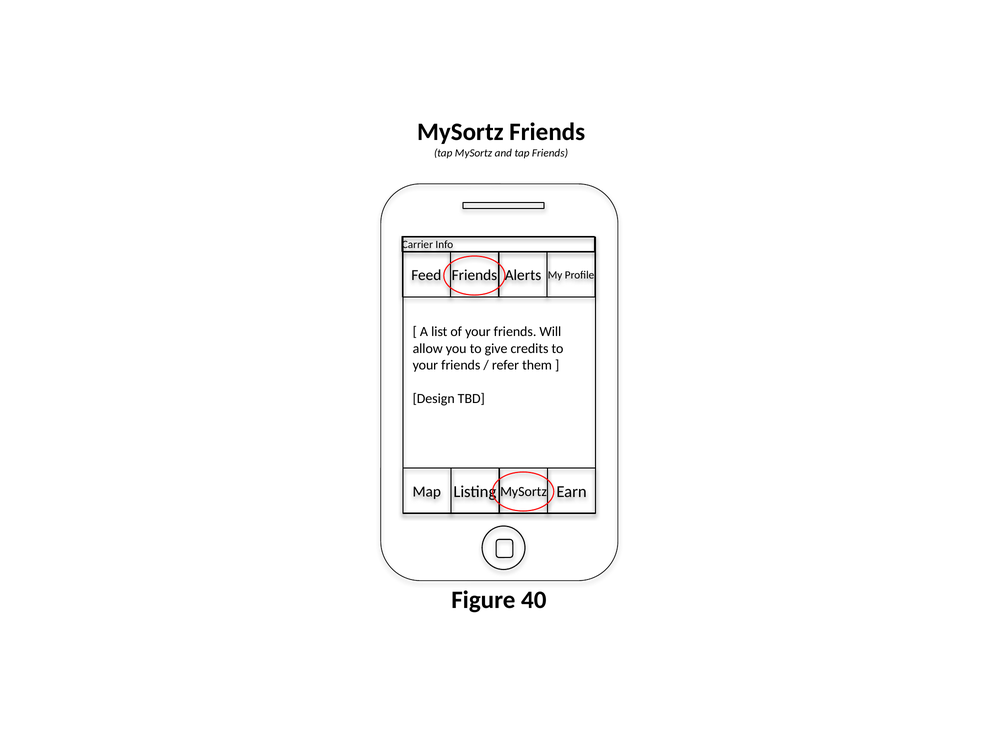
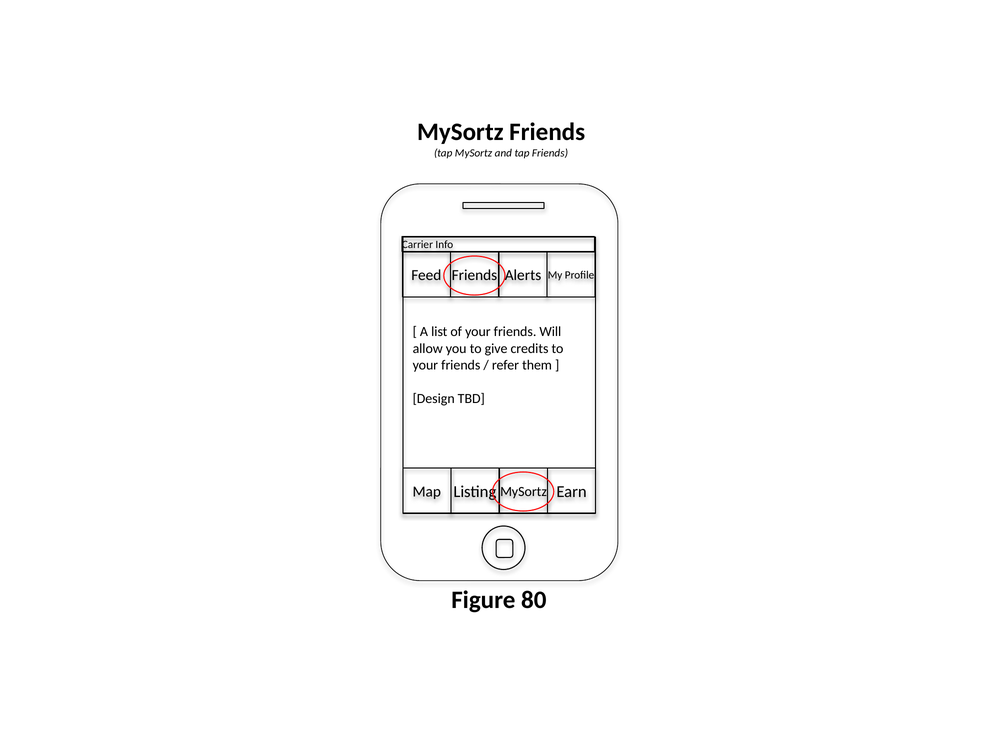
40: 40 -> 80
